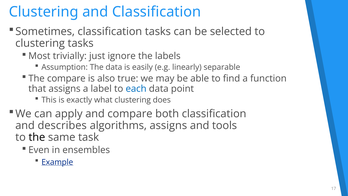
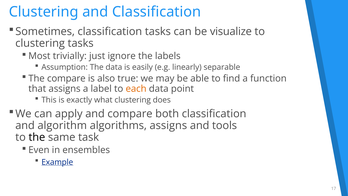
selected: selected -> visualize
each colour: blue -> orange
describes: describes -> algorithm
